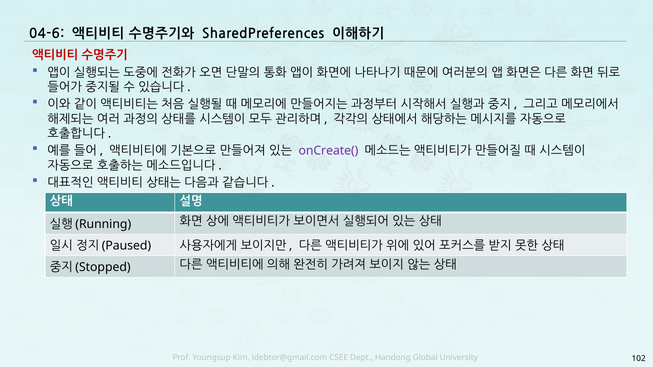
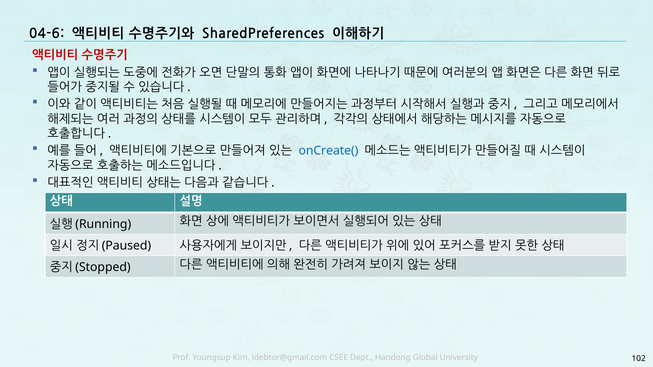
onCreate( colour: purple -> blue
